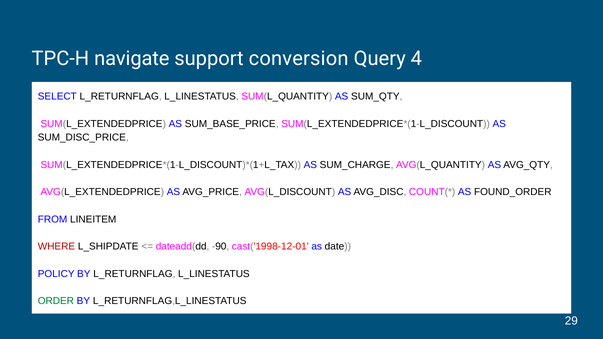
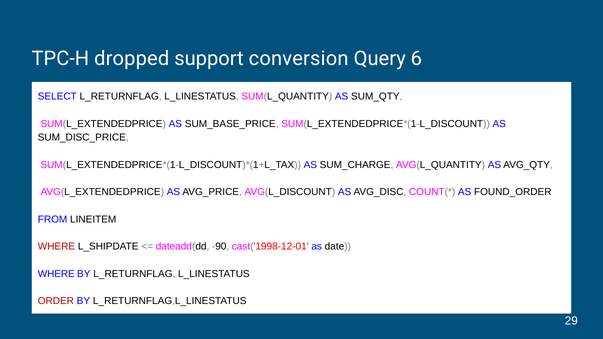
navigate: navigate -> dropped
4: 4 -> 6
POLICY at (56, 274): POLICY -> WHERE
ORDER colour: green -> red
